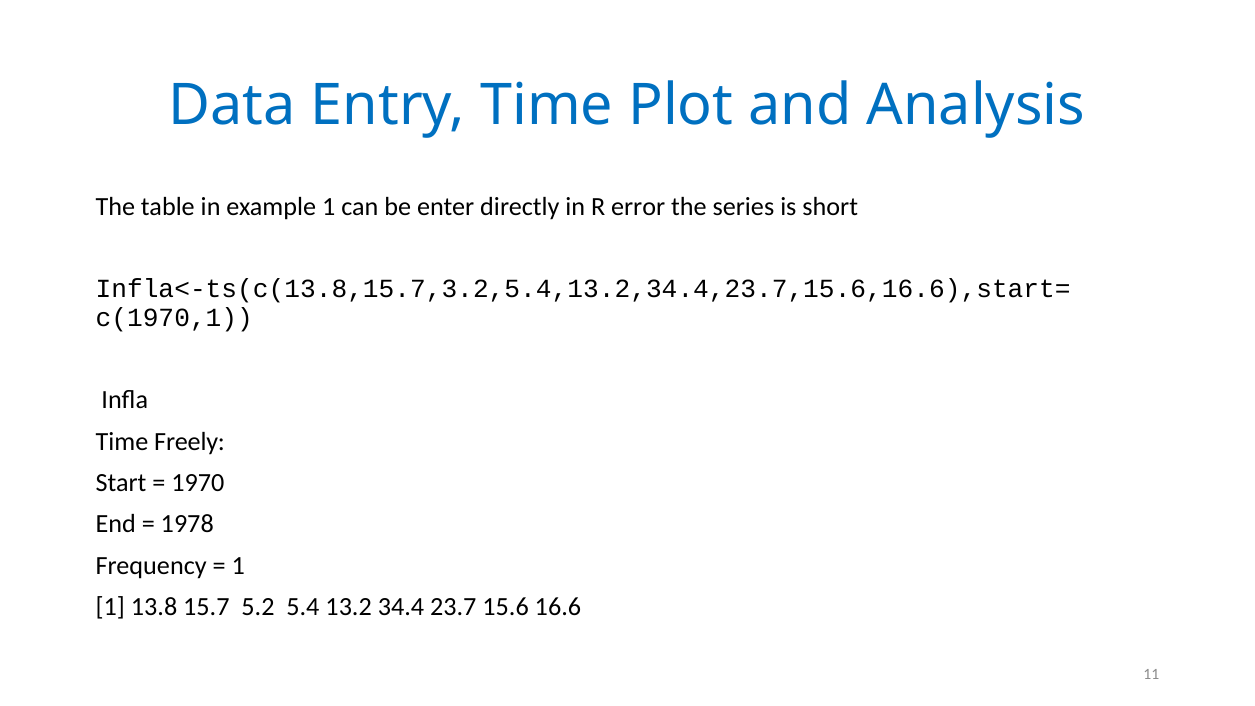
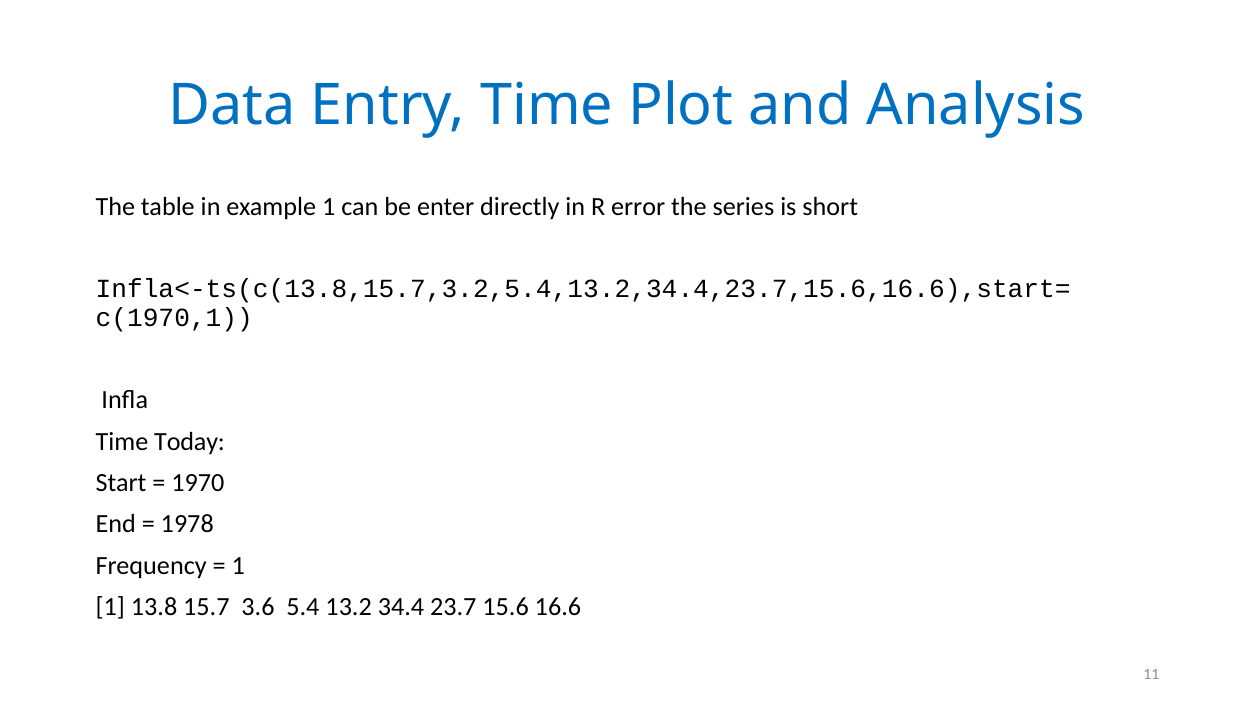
Freely: Freely -> Today
5.2: 5.2 -> 3.6
